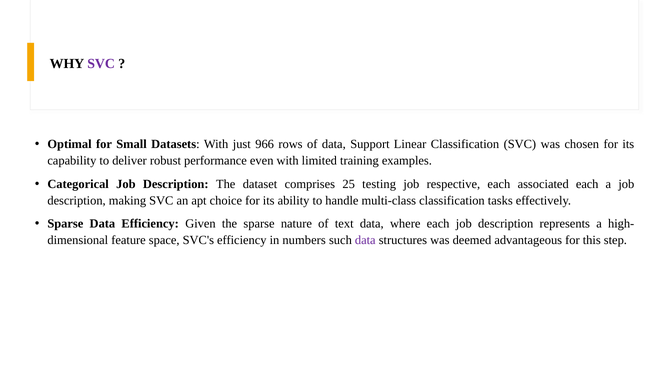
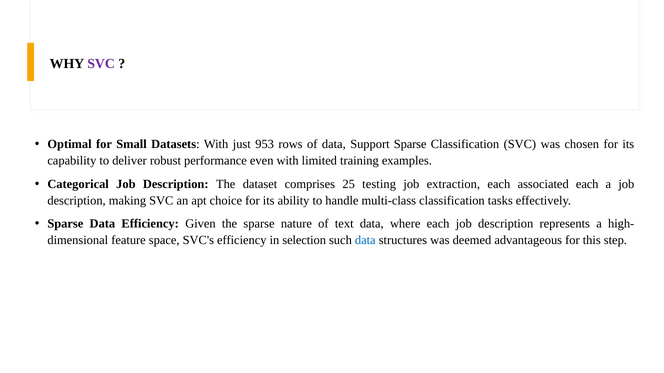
966: 966 -> 953
Support Linear: Linear -> Sparse
respective: respective -> extraction
numbers: numbers -> selection
data at (365, 241) colour: purple -> blue
